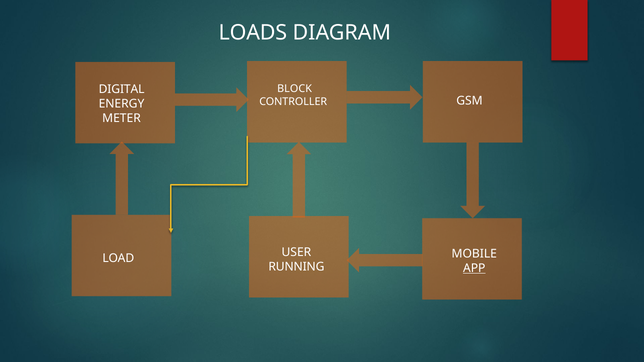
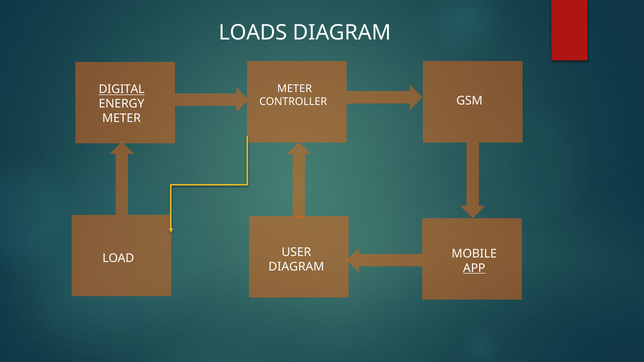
BLOCK at (295, 89): BLOCK -> METER
DIGITAL underline: none -> present
RUNNING at (296, 267): RUNNING -> DIAGRAM
